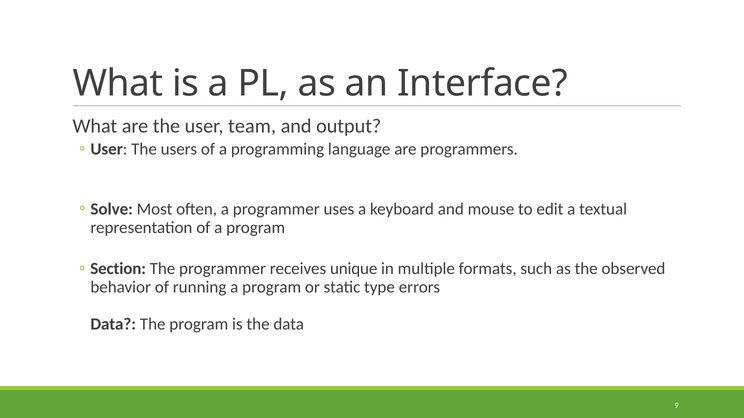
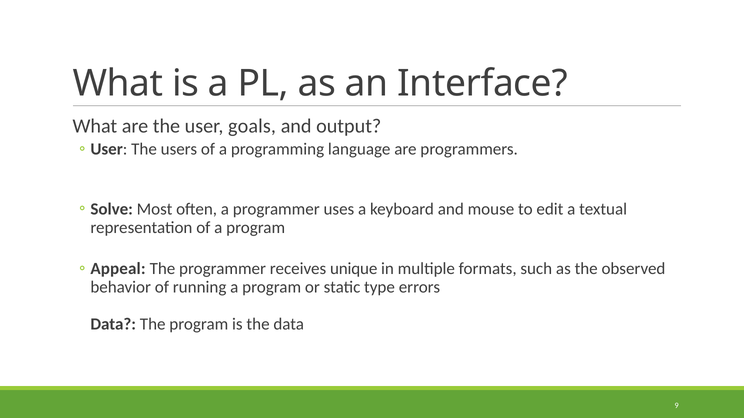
team: team -> goals
Section: Section -> Appeal
